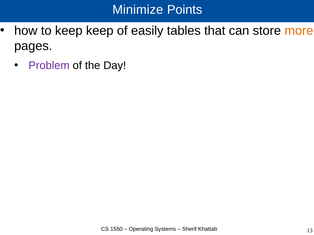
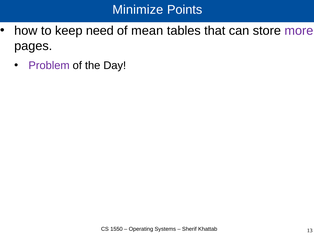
keep keep: keep -> need
easily: easily -> mean
more colour: orange -> purple
